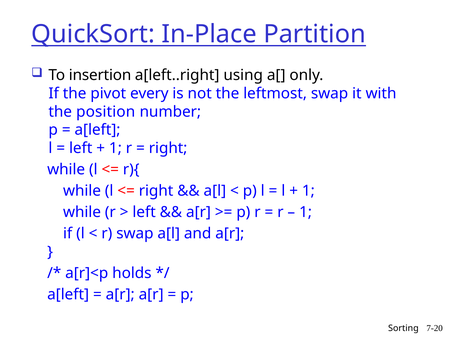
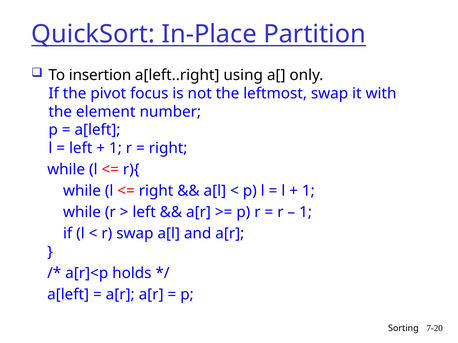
every: every -> focus
position: position -> element
